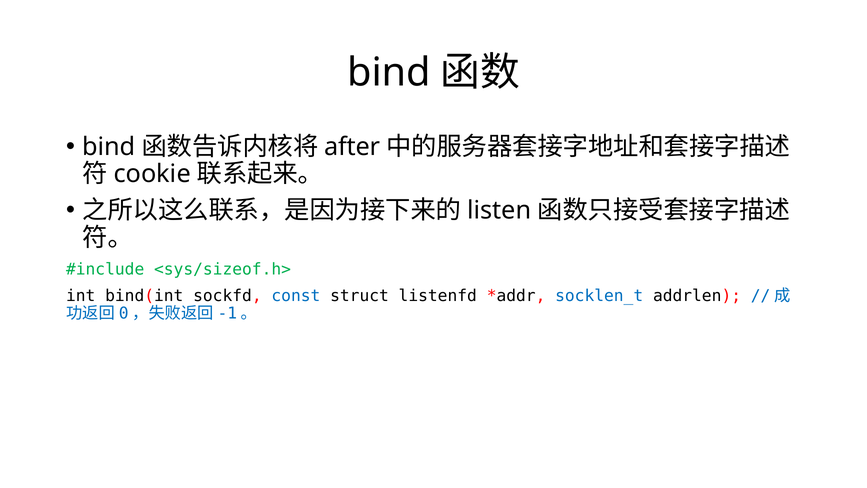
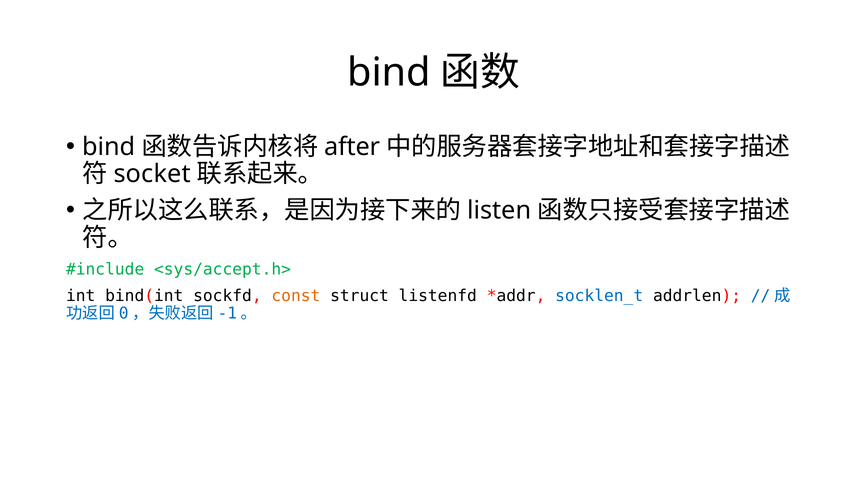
cookie: cookie -> socket
<sys/sizeof.h>: <sys/sizeof.h> -> <sys/accept.h>
const colour: blue -> orange
